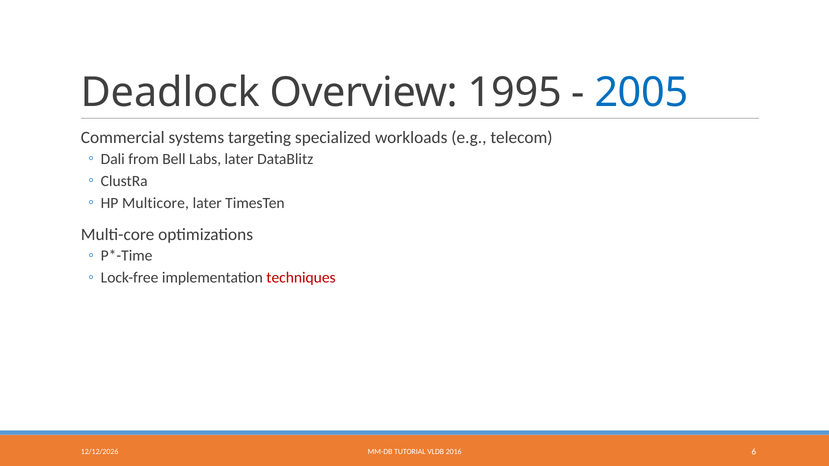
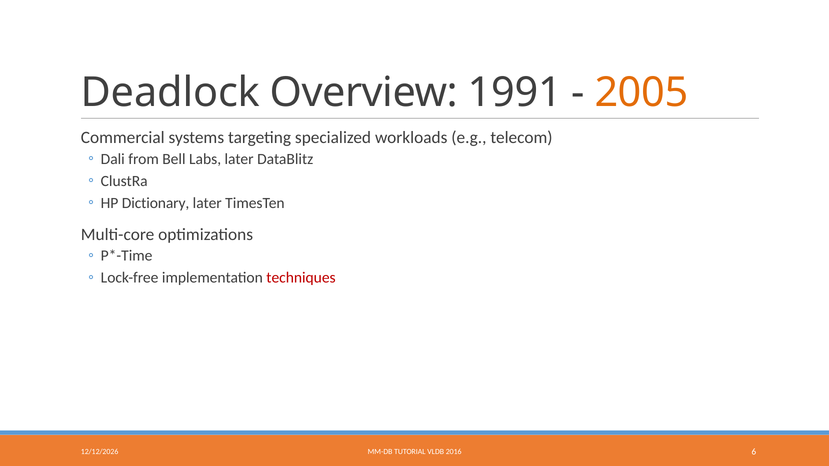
1995: 1995 -> 1991
2005 colour: blue -> orange
Multicore: Multicore -> Dictionary
